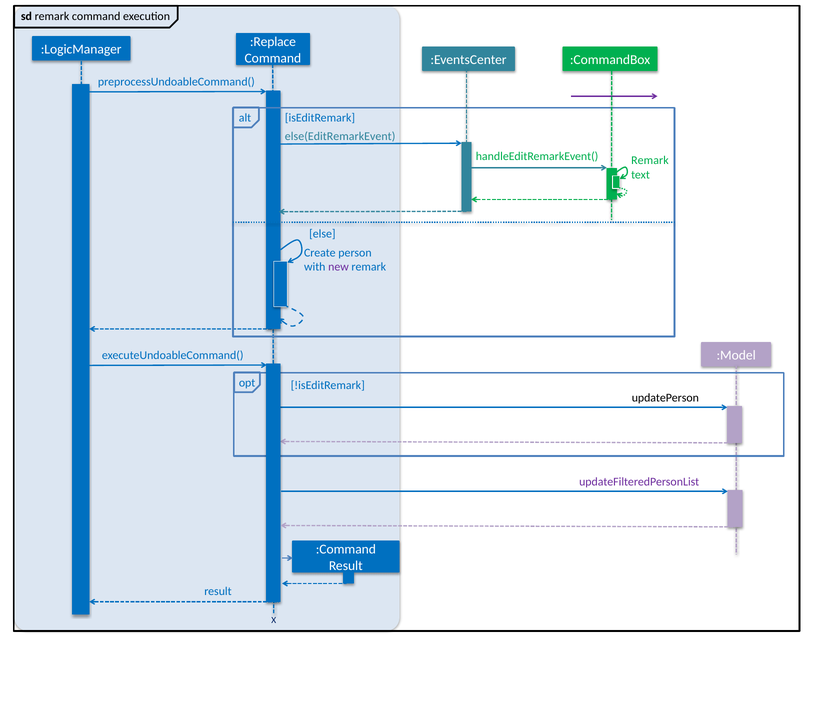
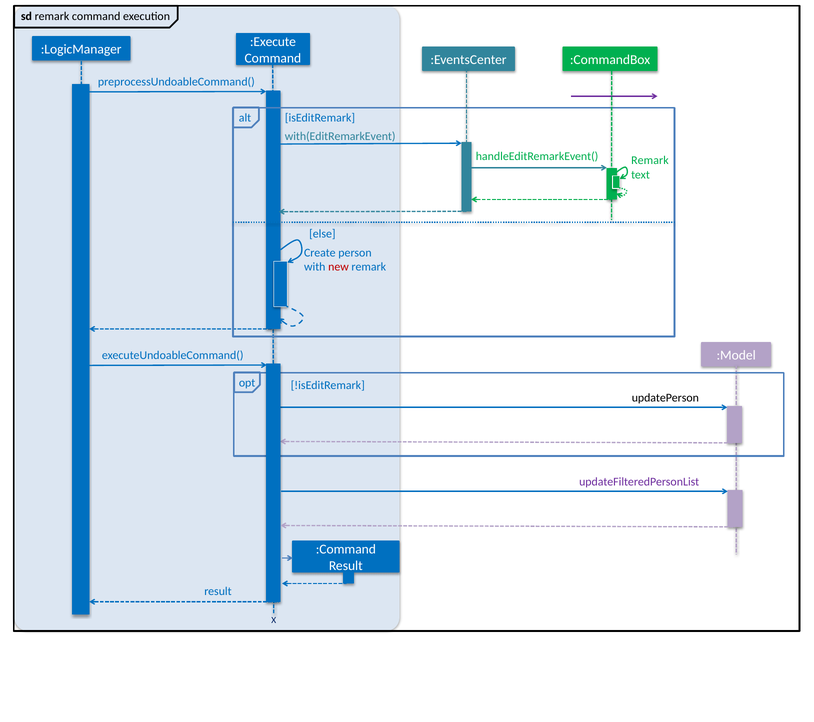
:Replace: :Replace -> :Execute
else(EditRemarkEvent: else(EditRemarkEvent -> with(EditRemarkEvent
new colour: purple -> red
